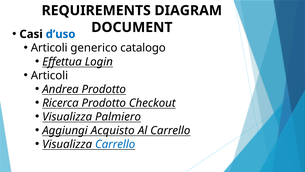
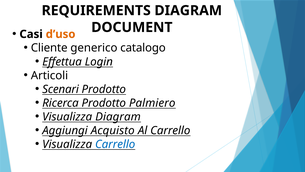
d’uso colour: blue -> orange
Articoli at (49, 48): Articoli -> Cliente
Andrea: Andrea -> Scenari
Checkout: Checkout -> Palmiero
Visualizza Palmiero: Palmiero -> Diagram
